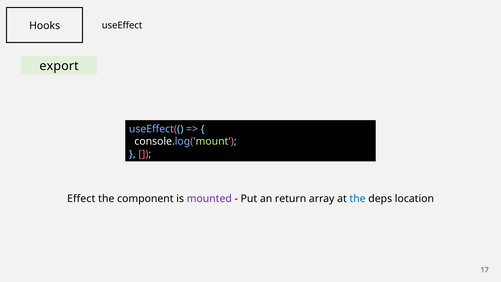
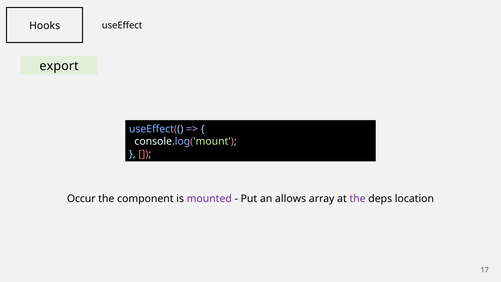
Effect: Effect -> Occur
return: return -> allows
the at (358, 199) colour: blue -> purple
